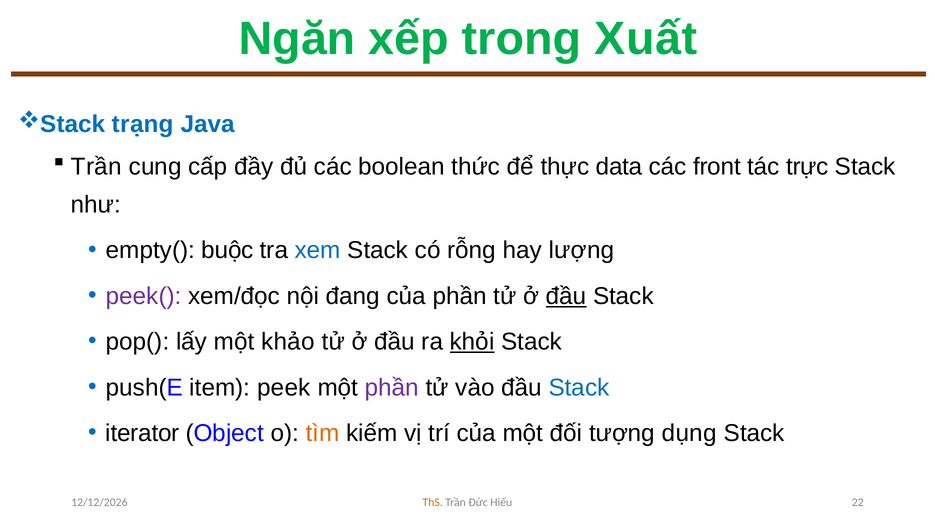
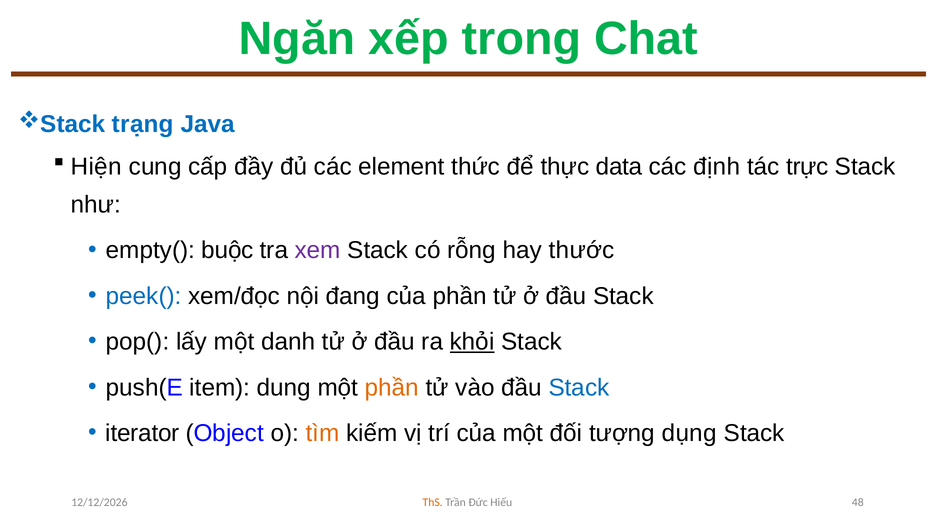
Xuất: Xuất -> Chat
Trần at (96, 167): Trần -> Hiện
boolean: boolean -> element
front: front -> định
xem colour: blue -> purple
lượng: lượng -> thước
peek( colour: purple -> blue
đầu at (566, 296) underline: present -> none
khảo: khảo -> danh
peek: peek -> dung
phần at (392, 387) colour: purple -> orange
22: 22 -> 48
